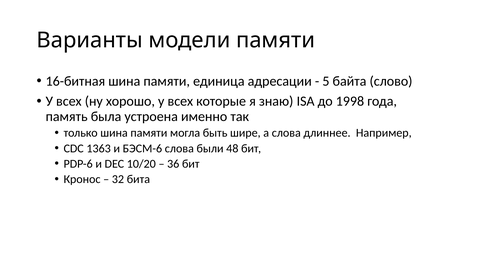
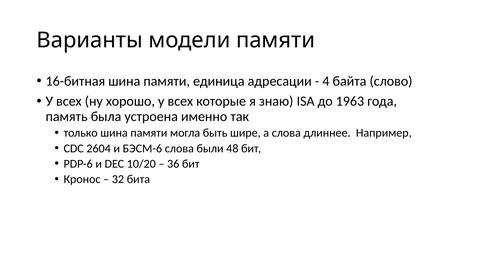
5: 5 -> 4
1998: 1998 -> 1963
1363: 1363 -> 2604
